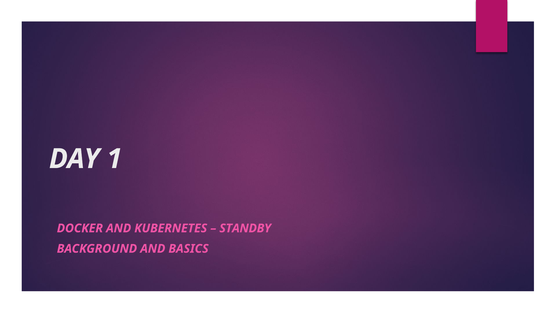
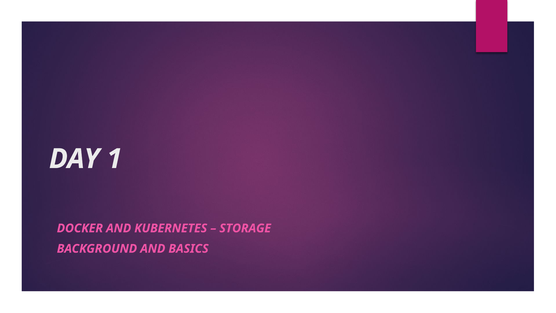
STANDBY: STANDBY -> STORAGE
